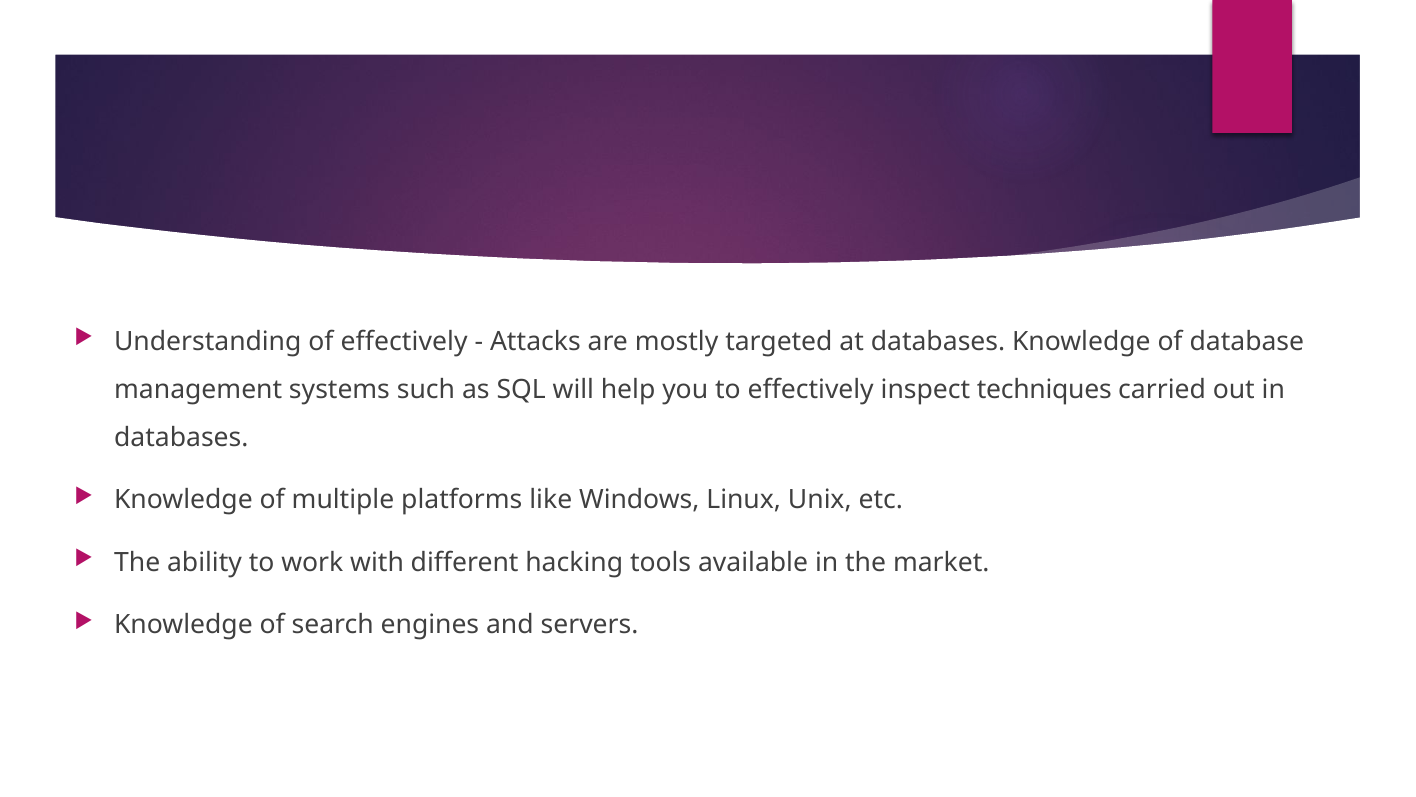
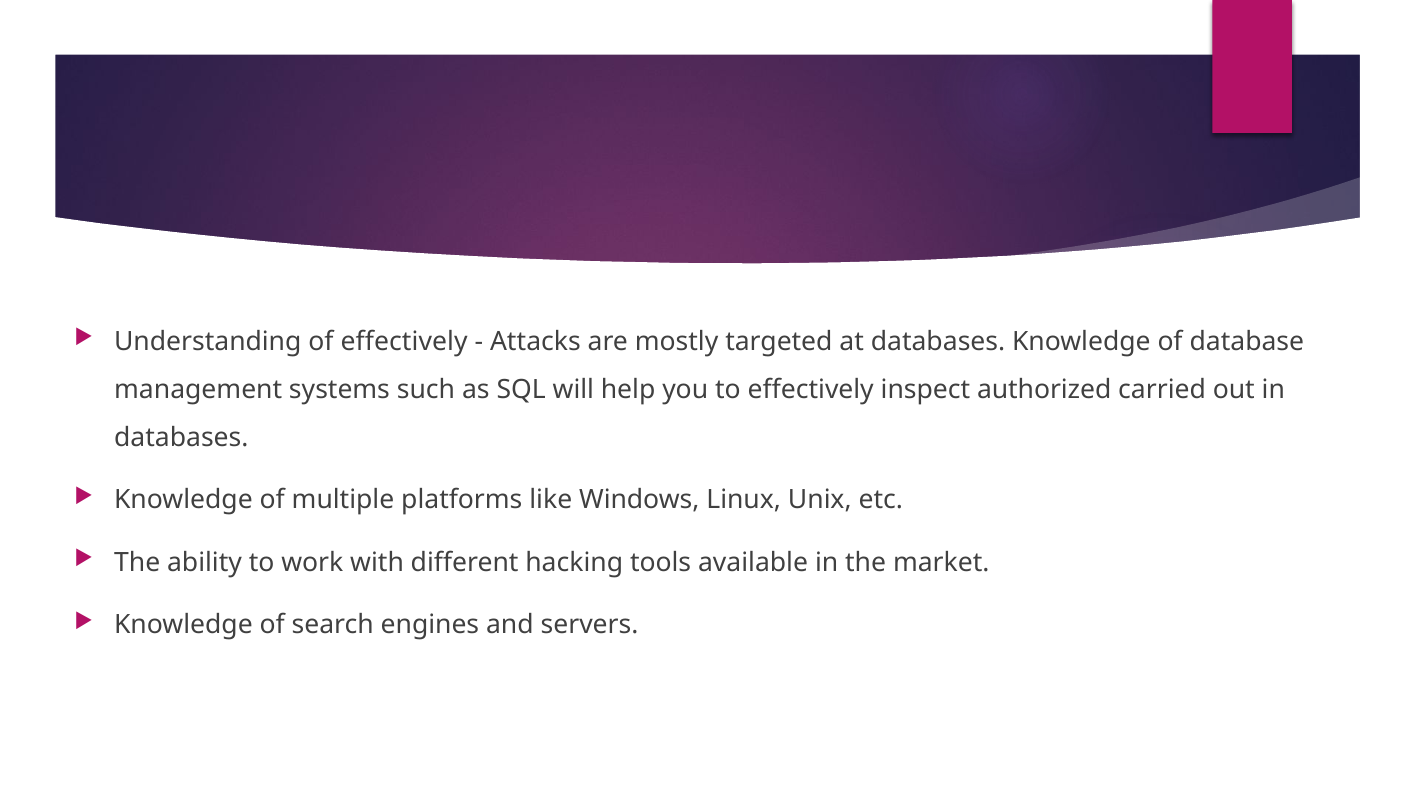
techniques: techniques -> authorized
